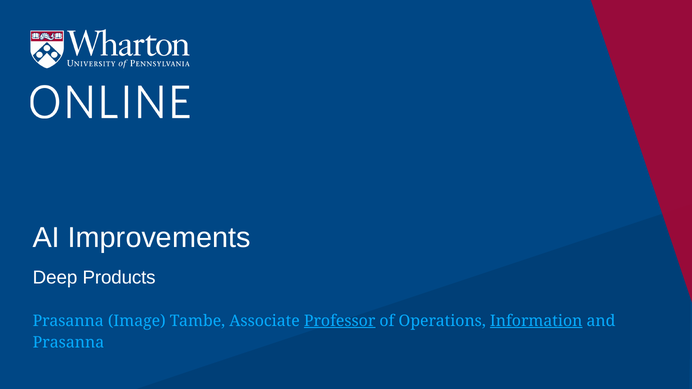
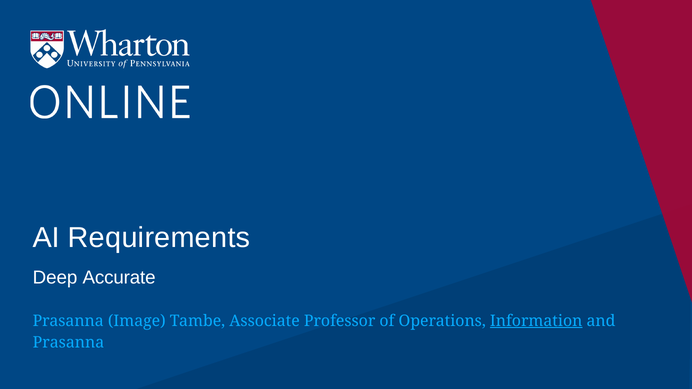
Improvements: Improvements -> Requirements
Products: Products -> Accurate
Professor underline: present -> none
